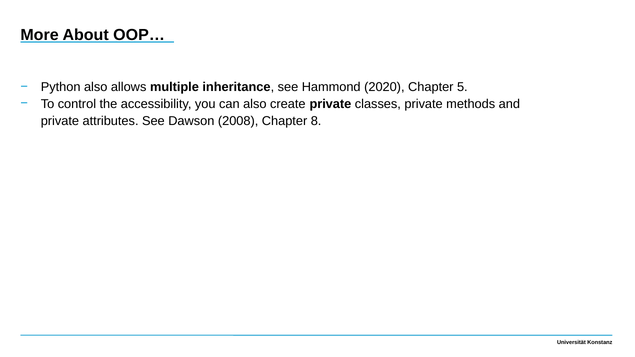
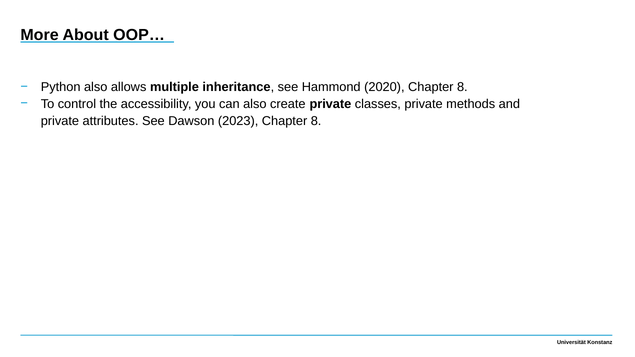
2020 Chapter 5: 5 -> 8
2008: 2008 -> 2023
